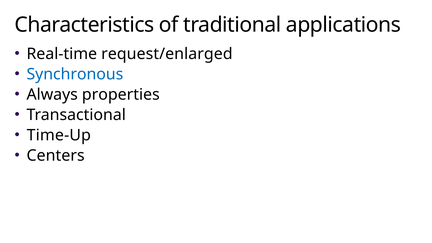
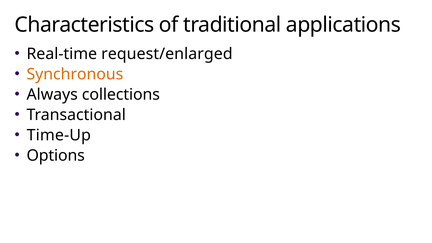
Synchronous colour: blue -> orange
properties: properties -> collections
Centers: Centers -> Options
